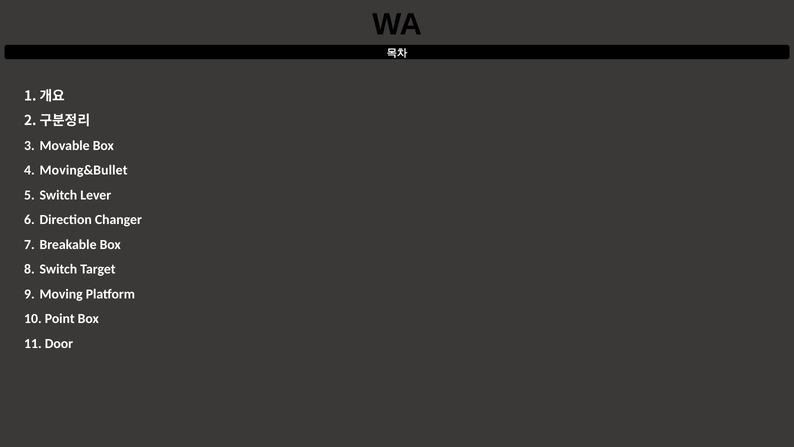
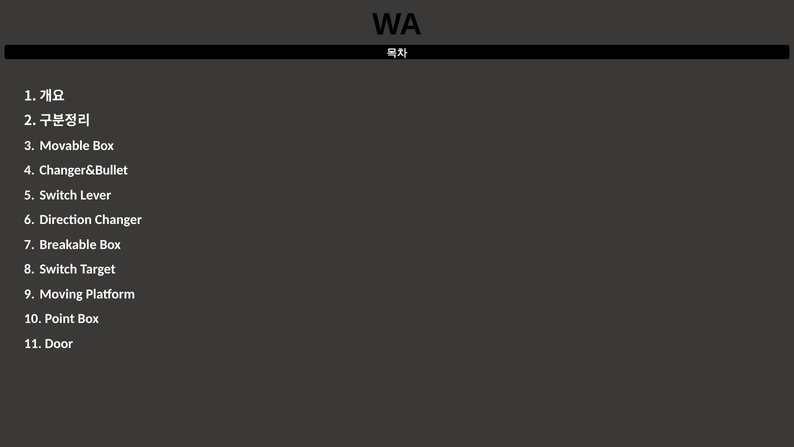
Moving&Bullet: Moving&Bullet -> Changer&Bullet
